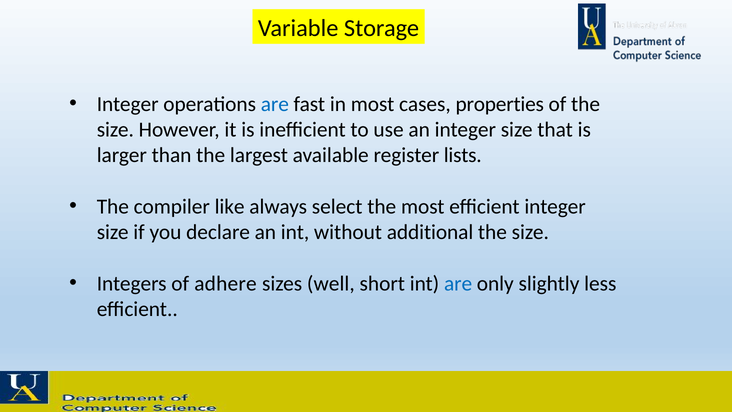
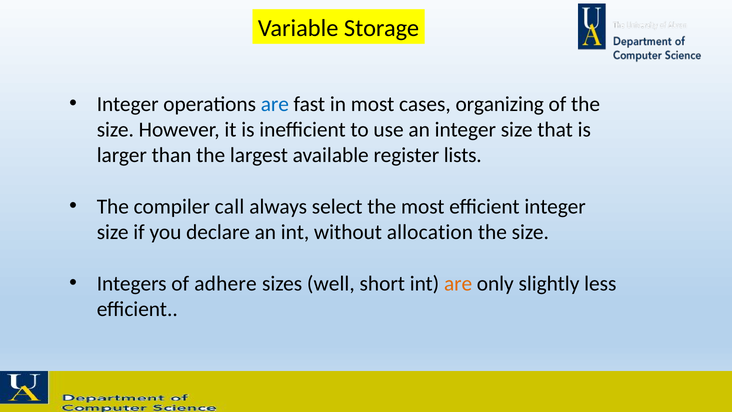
properties: properties -> organizing
like: like -> call
additional: additional -> allocation
are at (458, 283) colour: blue -> orange
